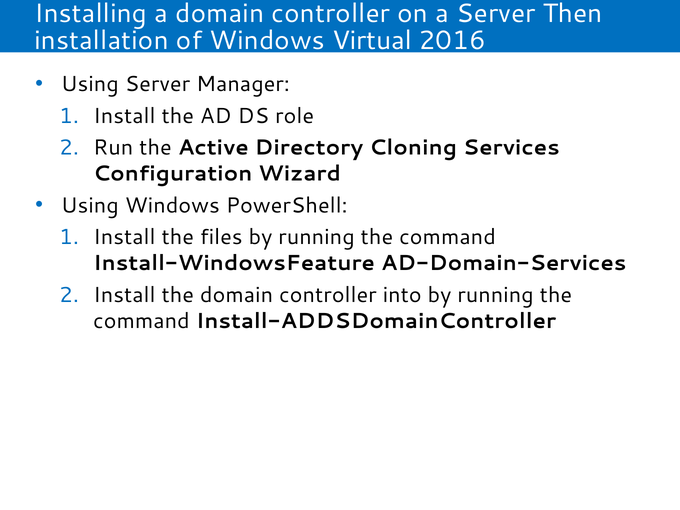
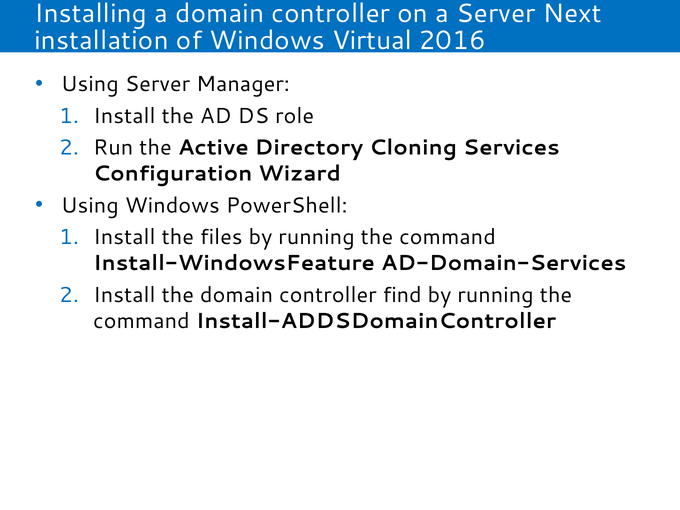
Then: Then -> Next
into: into -> find
